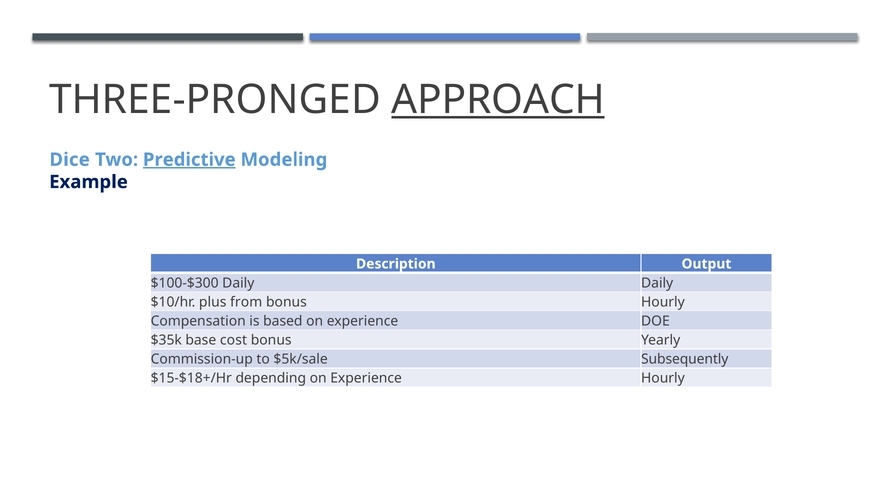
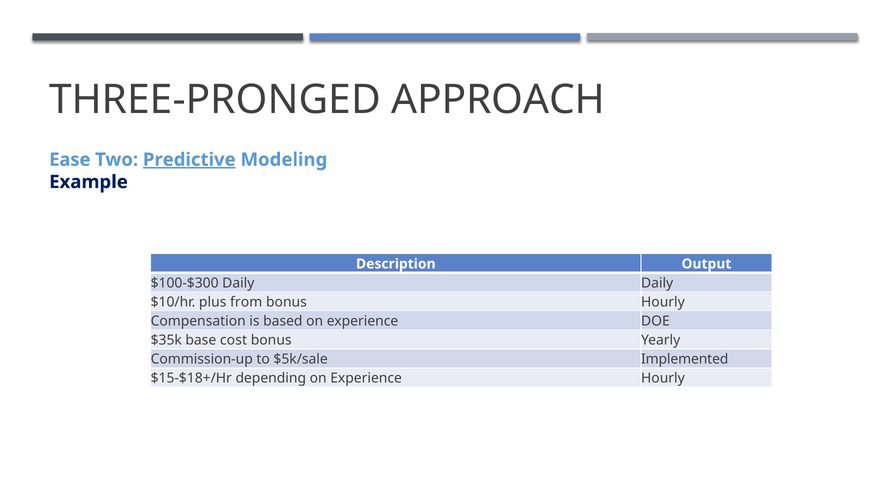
APPROACH underline: present -> none
Dice: Dice -> Ease
Subsequently: Subsequently -> Implemented
